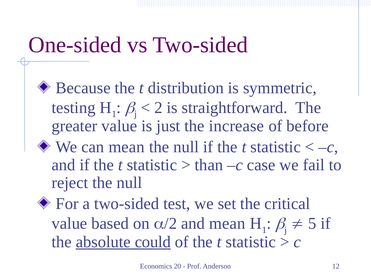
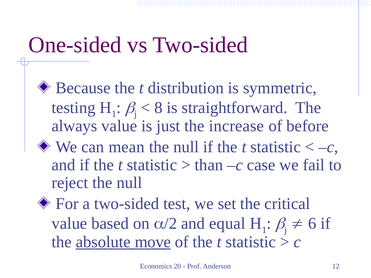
2: 2 -> 8
greater: greater -> always
and mean: mean -> equal
5: 5 -> 6
could: could -> move
